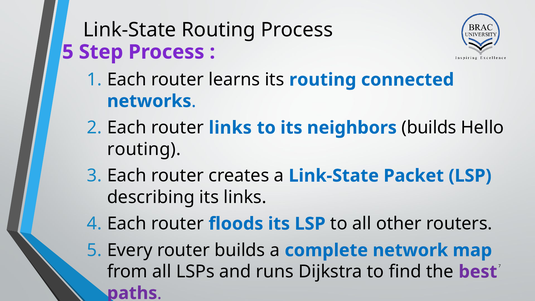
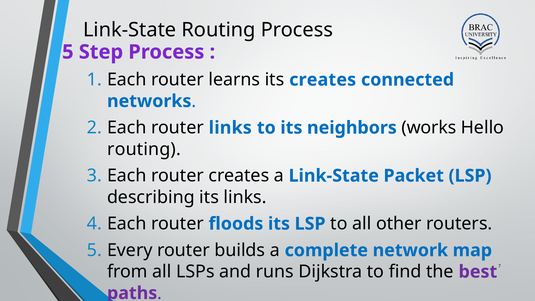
its routing: routing -> creates
neighbors builds: builds -> works
